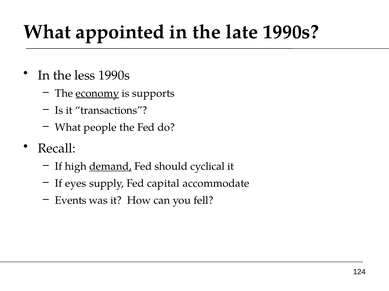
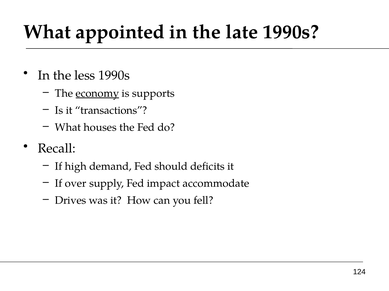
people: people -> houses
demand underline: present -> none
cyclical: cyclical -> deficits
eyes: eyes -> over
capital: capital -> impact
Events: Events -> Drives
